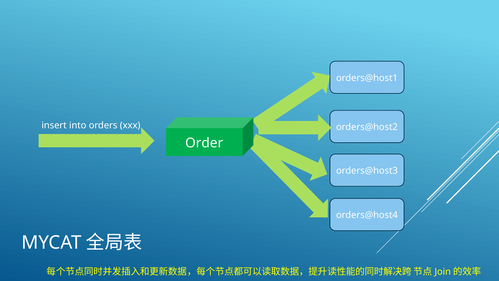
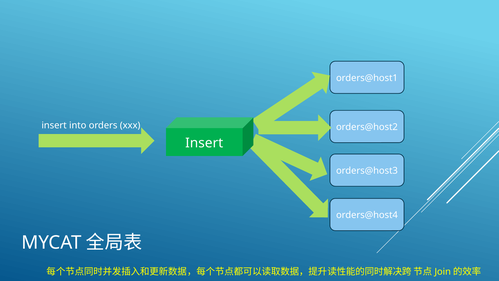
Order at (204, 143): Order -> Insert
